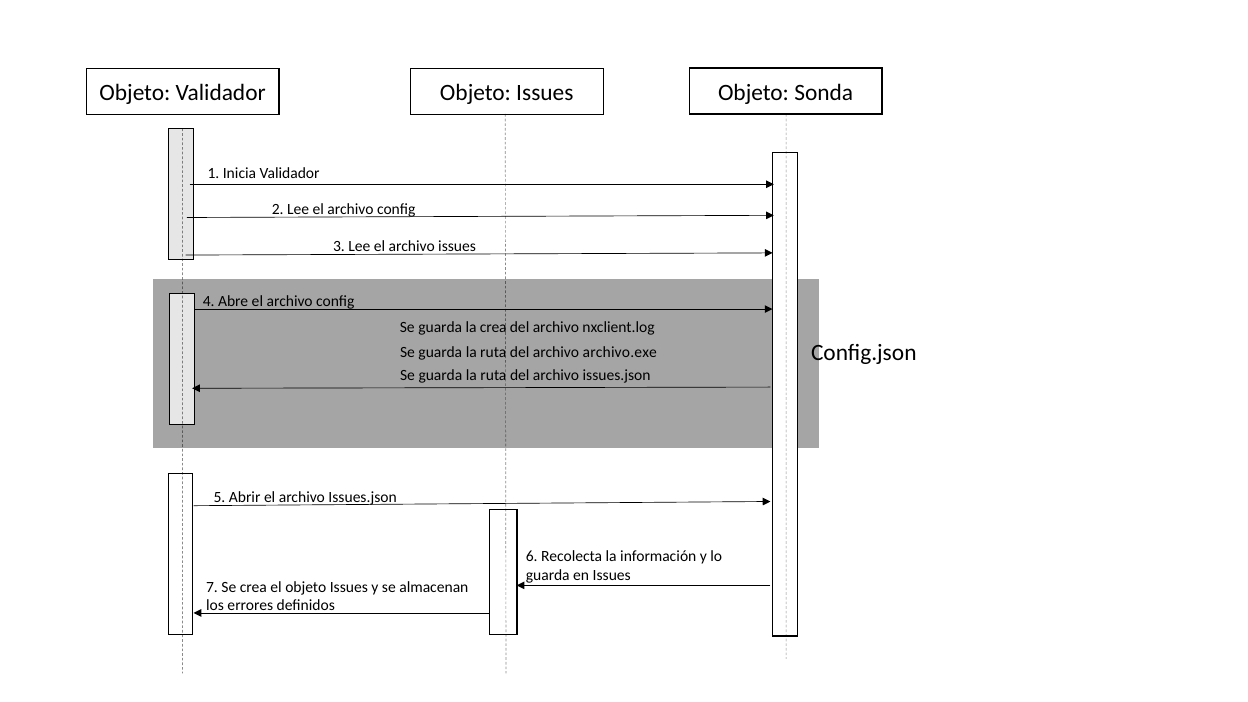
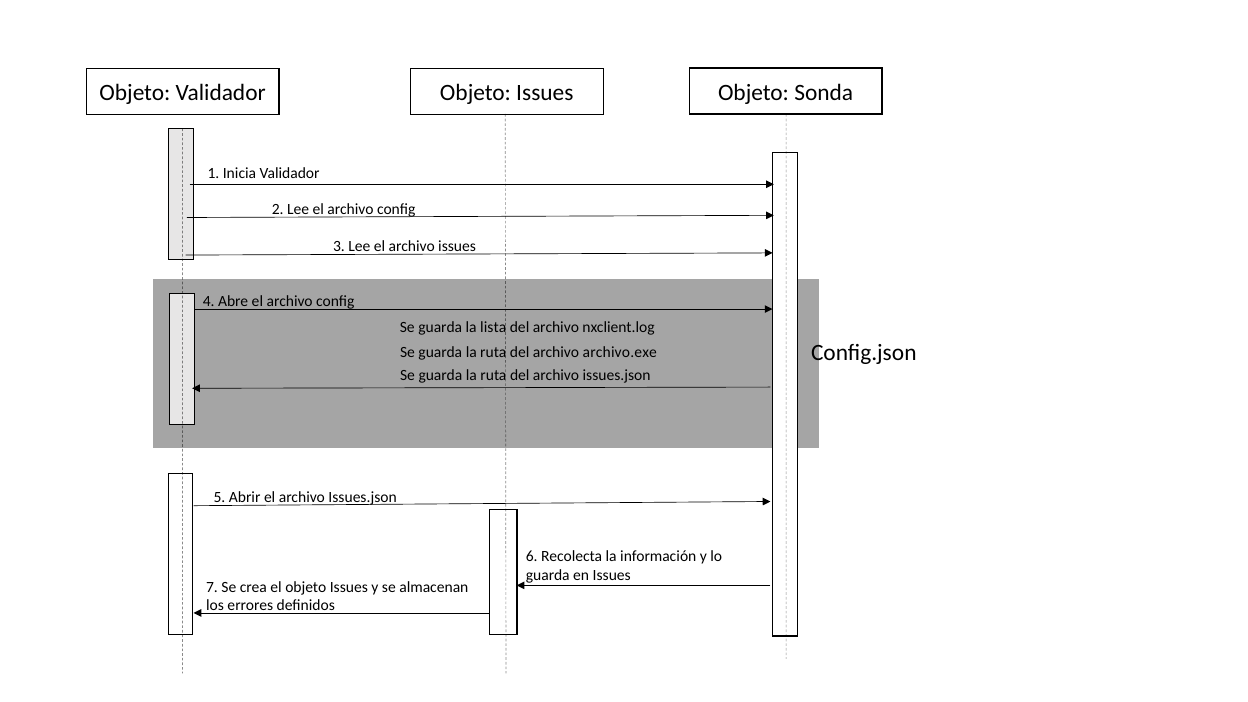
la crea: crea -> lista
